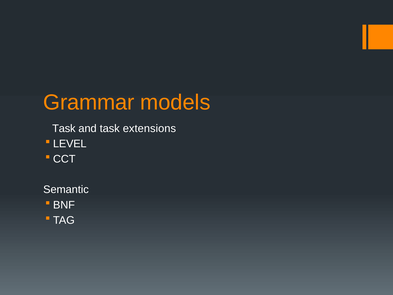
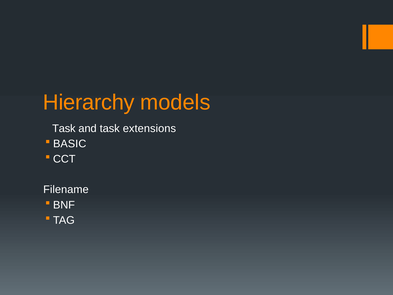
Grammar: Grammar -> Hierarchy
LEVEL: LEVEL -> BASIC
Semantic: Semantic -> Filename
